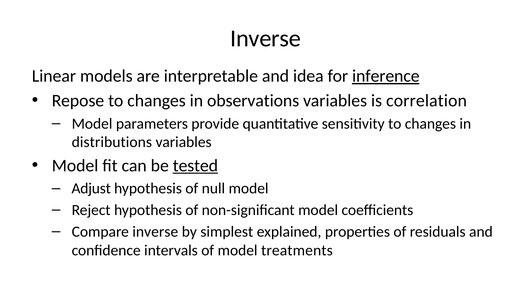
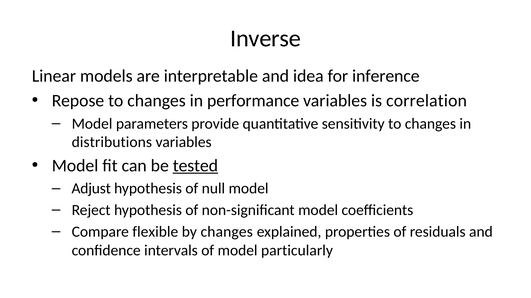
inference underline: present -> none
observations: observations -> performance
Compare inverse: inverse -> flexible
by simplest: simplest -> changes
treatments: treatments -> particularly
